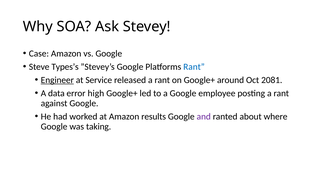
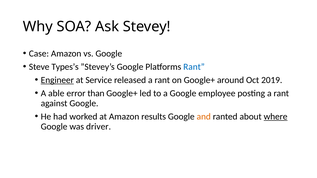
2081: 2081 -> 2019
data: data -> able
high: high -> than
and colour: purple -> orange
where underline: none -> present
taking: taking -> driver
